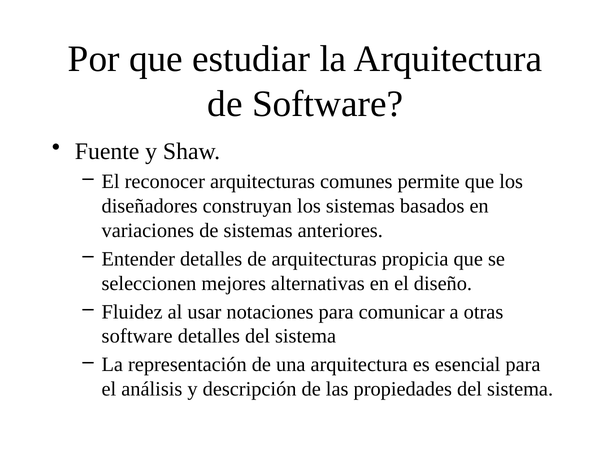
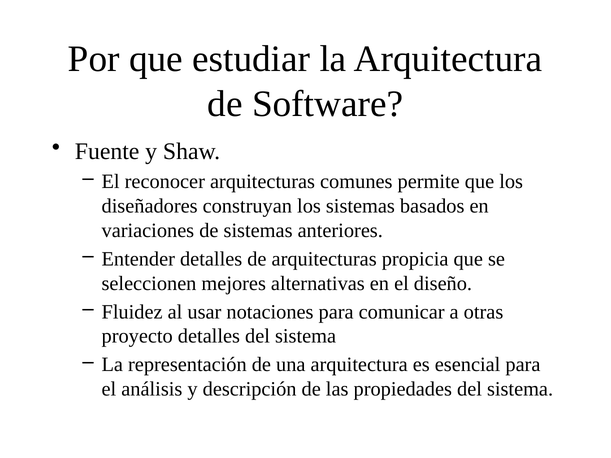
software at (137, 336): software -> proyecto
